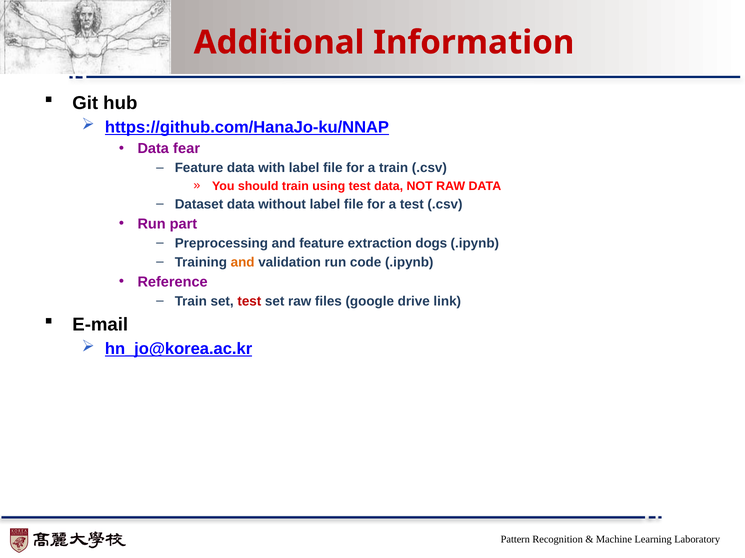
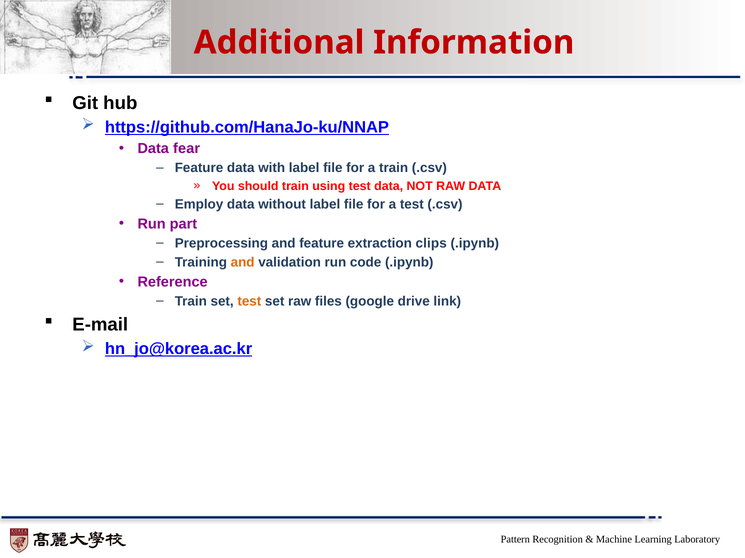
Dataset: Dataset -> Employ
dogs: dogs -> clips
test at (249, 302) colour: red -> orange
